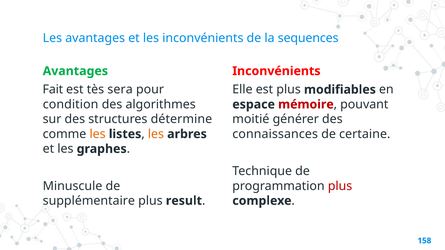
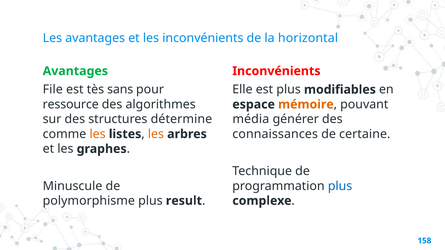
sequences: sequences -> horizontal
Fait: Fait -> File
sera: sera -> sans
condition: condition -> ressource
mémoire colour: red -> orange
moitié: moitié -> média
plus at (340, 186) colour: red -> blue
supplémentaire: supplémentaire -> polymorphisme
